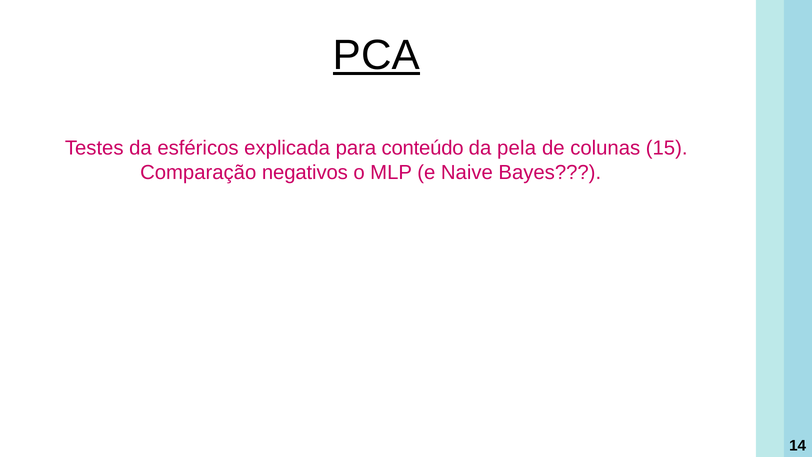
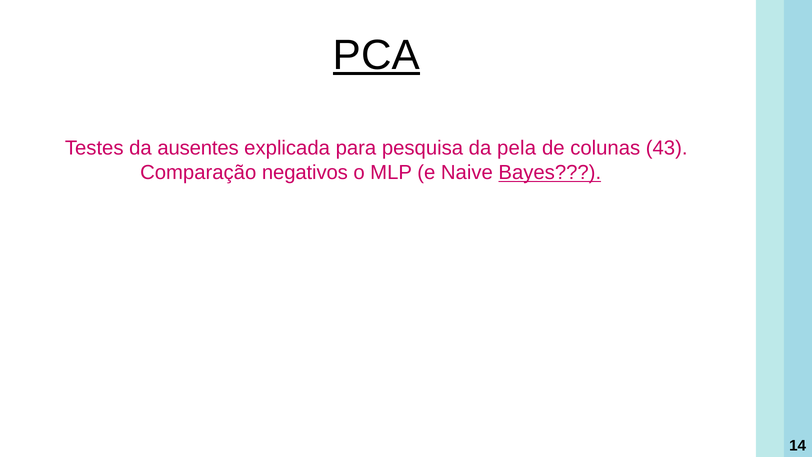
esféricos: esféricos -> ausentes
conteúdo: conteúdo -> pesquisa
15: 15 -> 43
Bayes underline: none -> present
